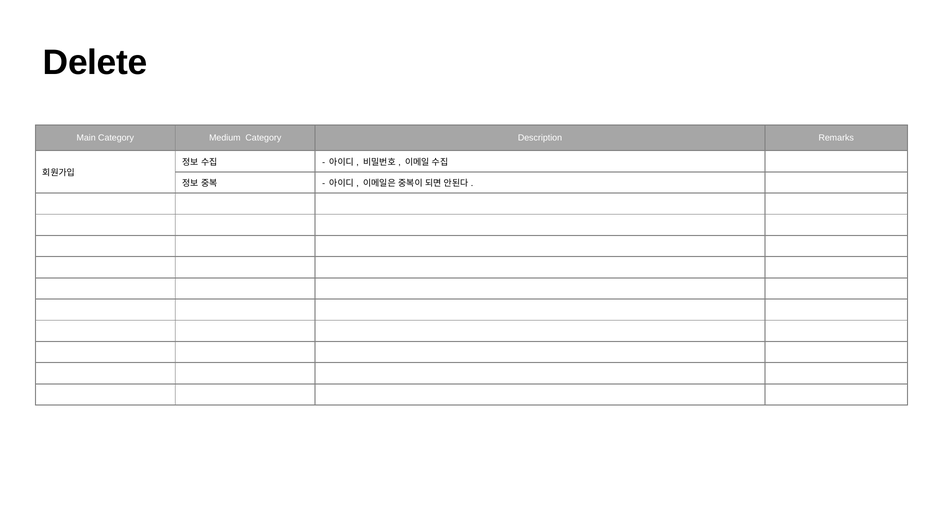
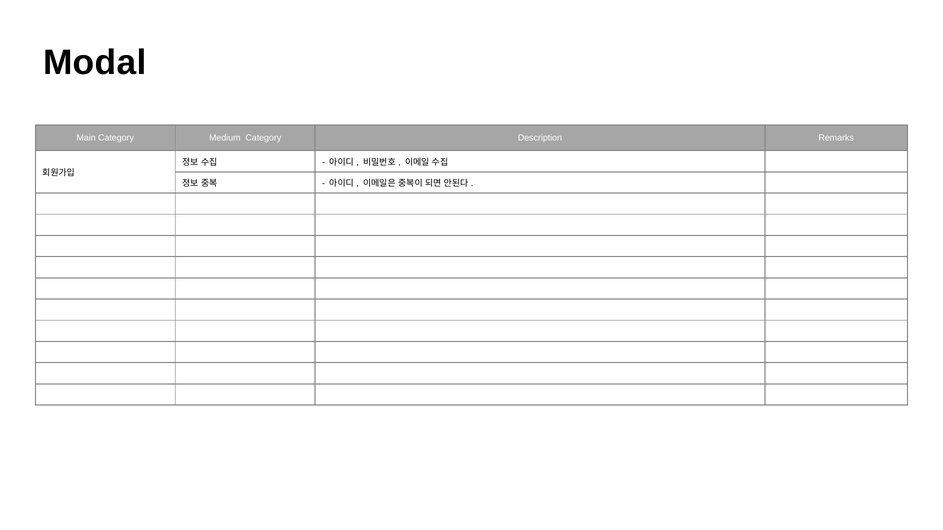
Delete: Delete -> Modal
